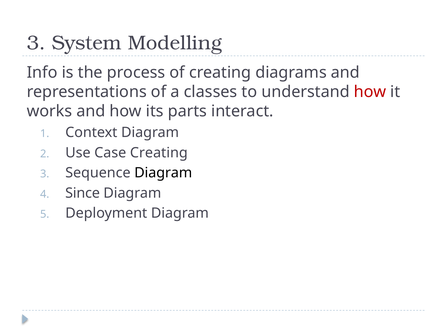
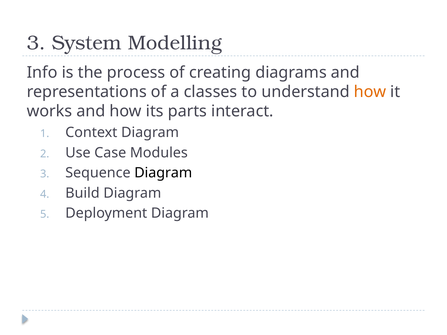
how at (370, 92) colour: red -> orange
Case Creating: Creating -> Modules
Since: Since -> Build
